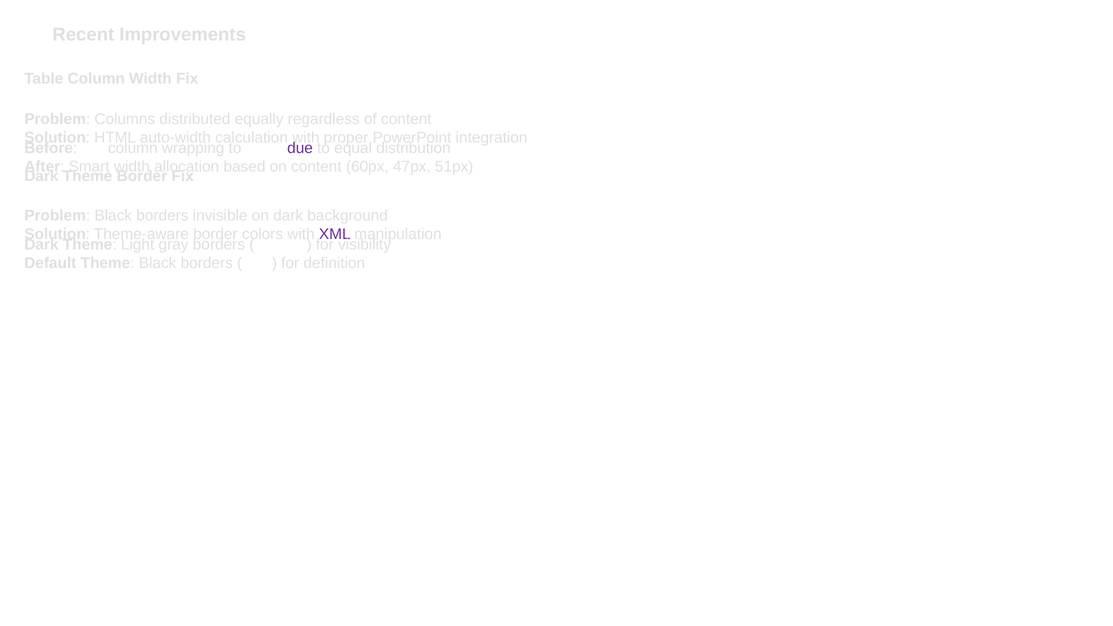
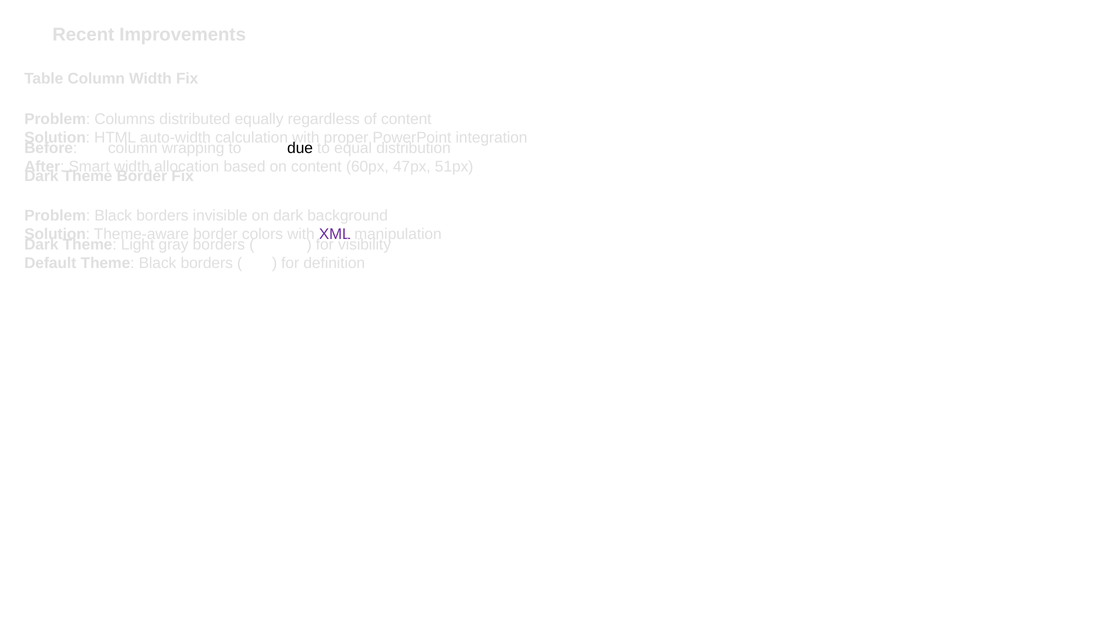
due colour: purple -> black
